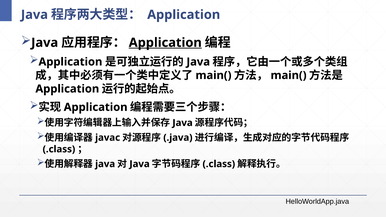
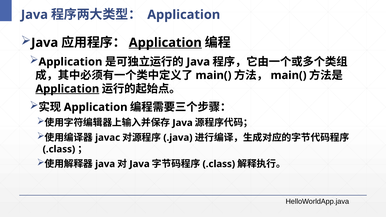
Application at (67, 89) underline: none -> present
